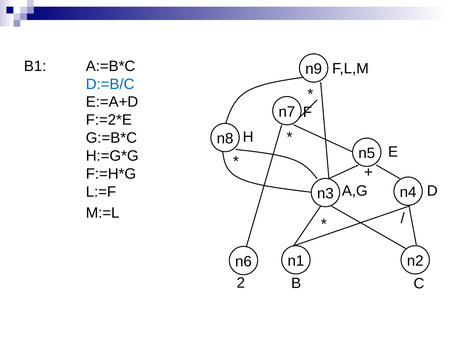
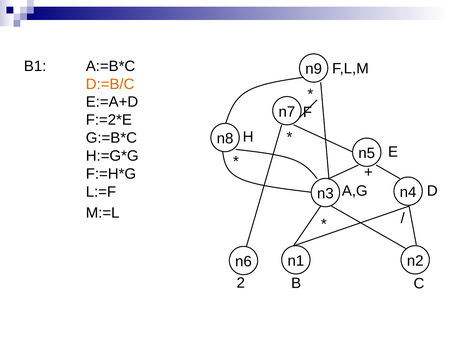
D:=B/C colour: blue -> orange
